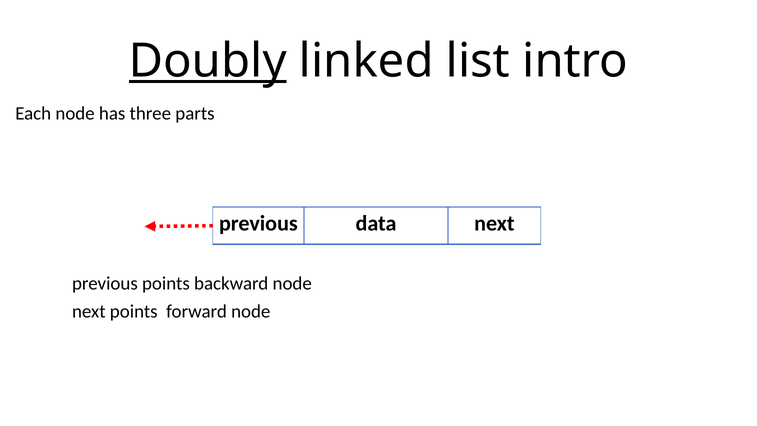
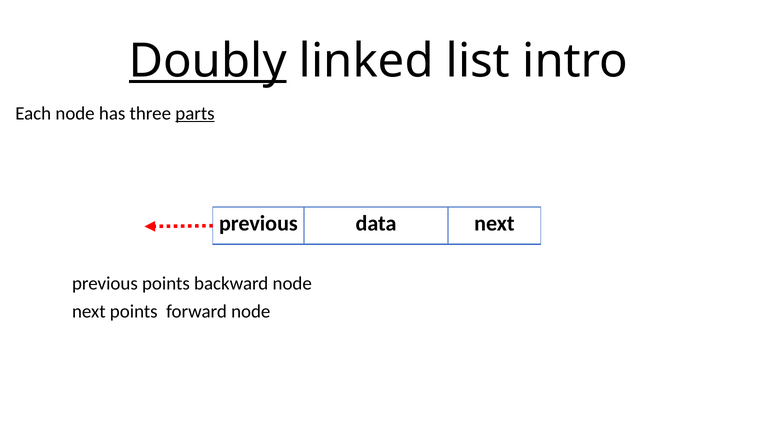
parts underline: none -> present
